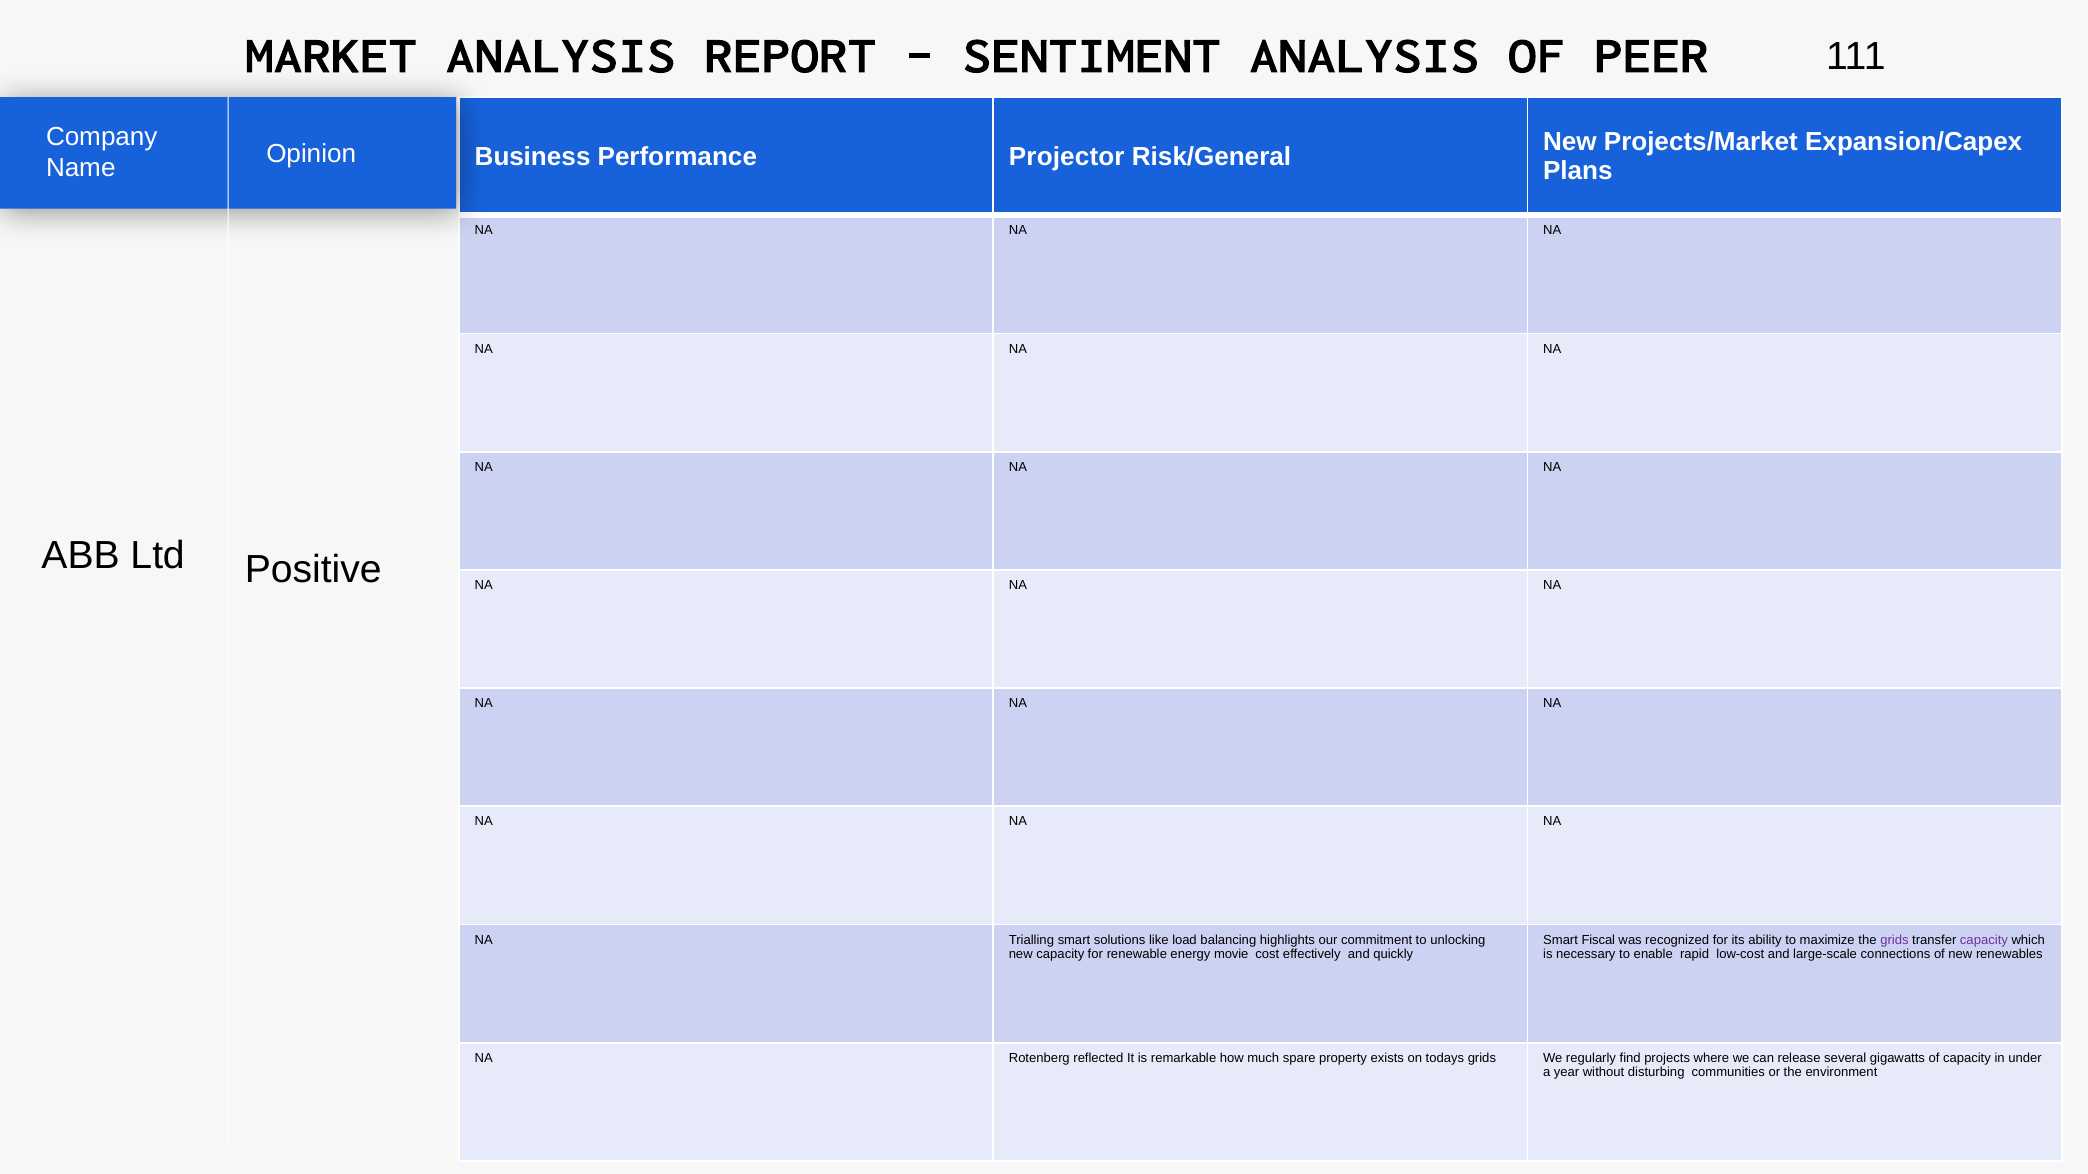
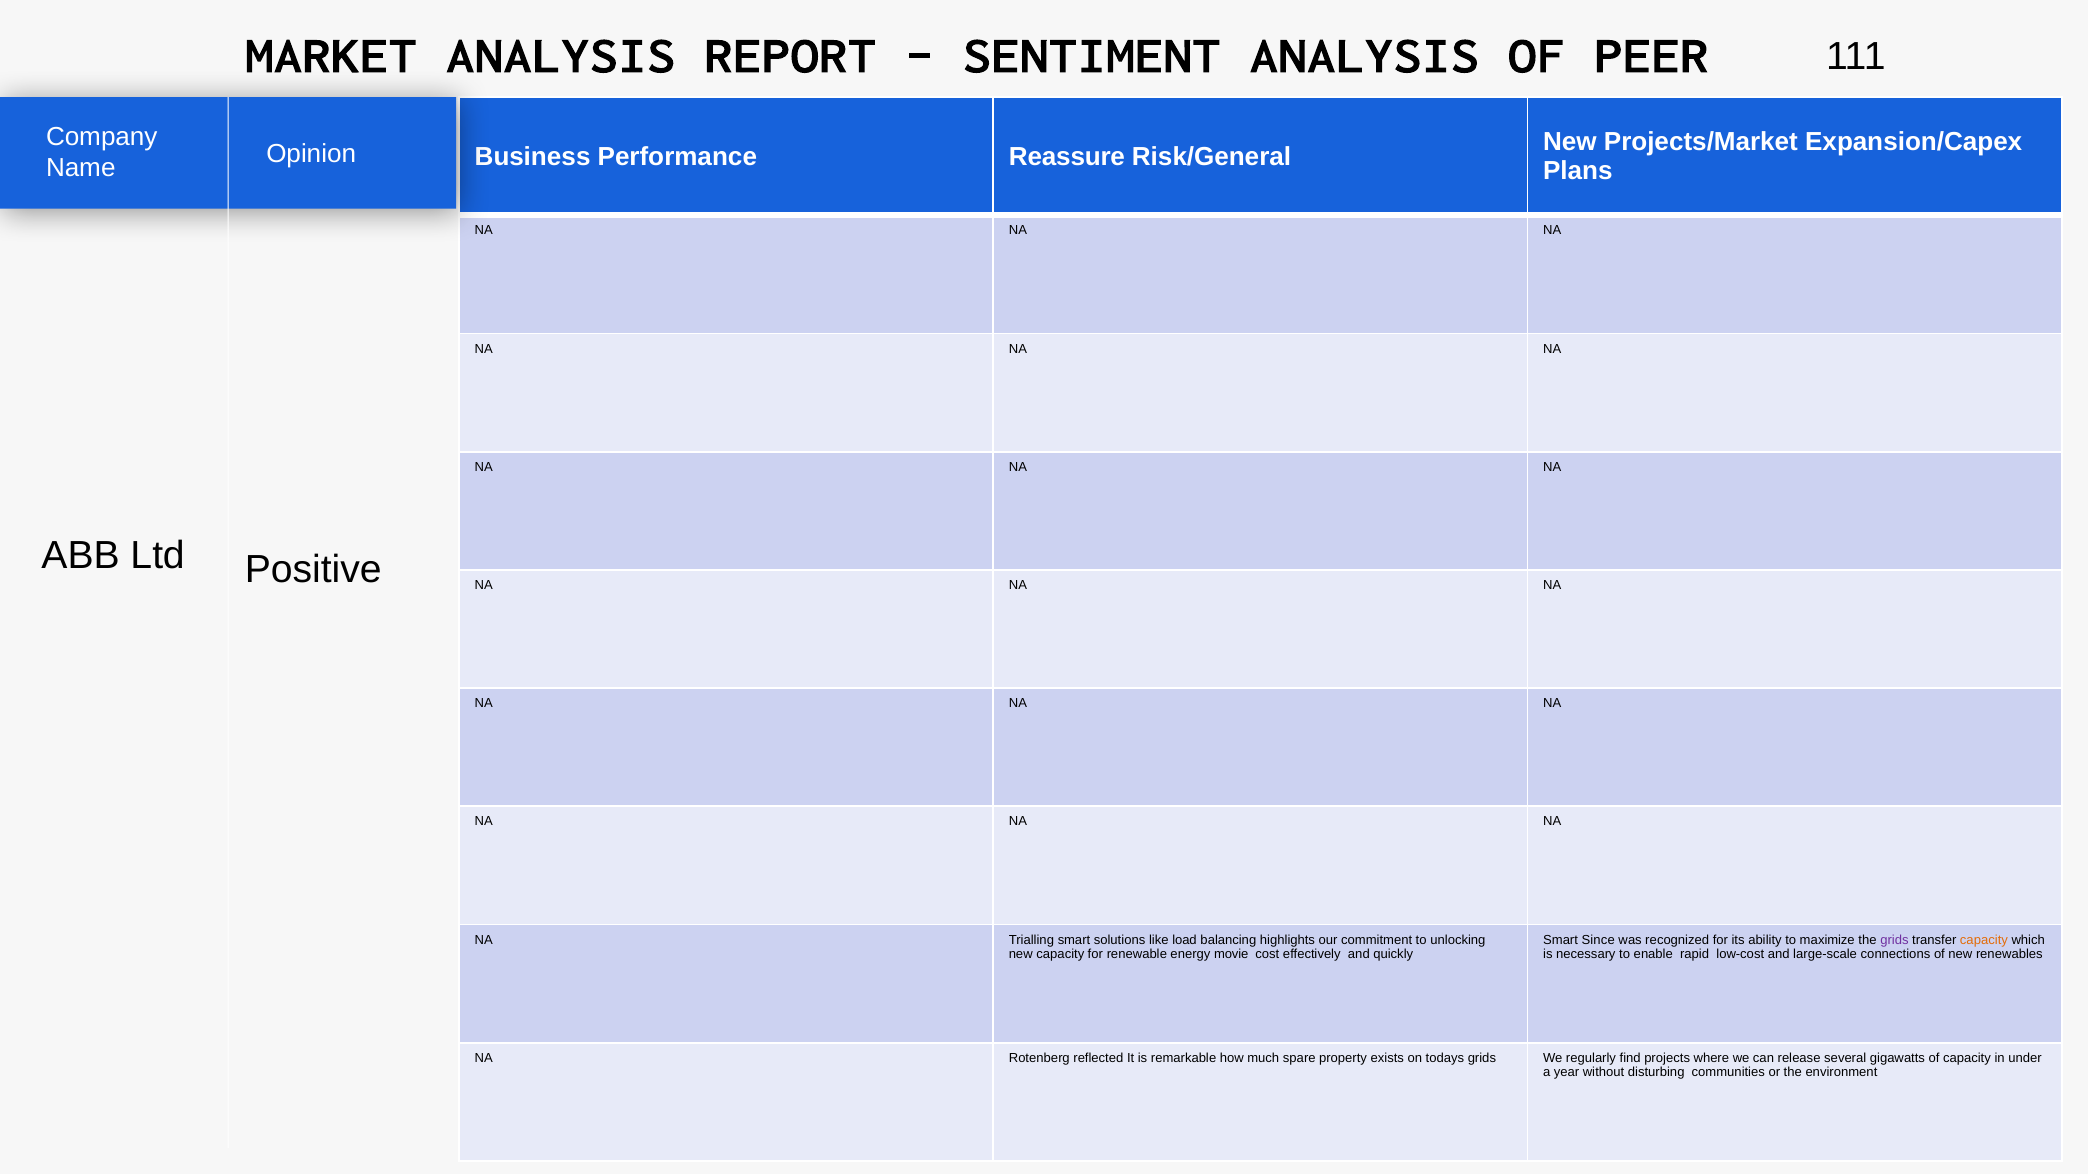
Projector: Projector -> Reassure
Fiscal: Fiscal -> Since
capacity at (1984, 940) colour: purple -> orange
